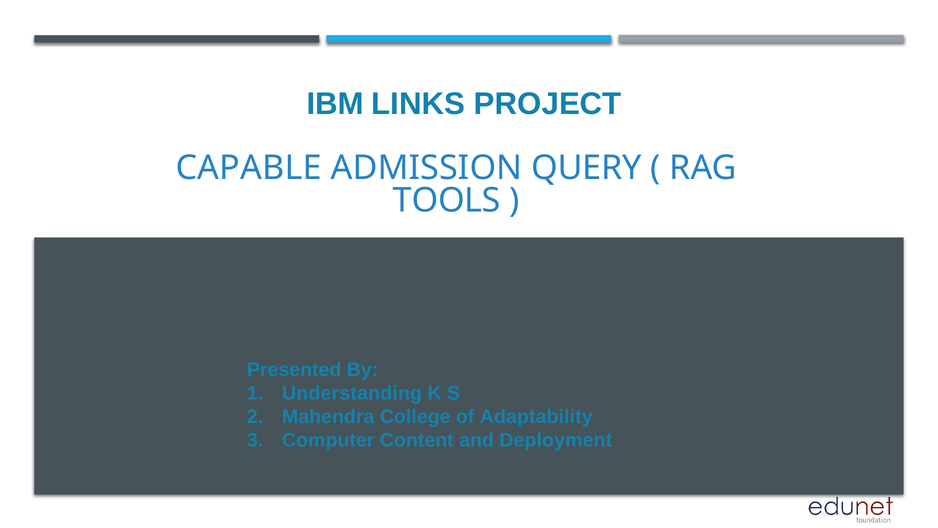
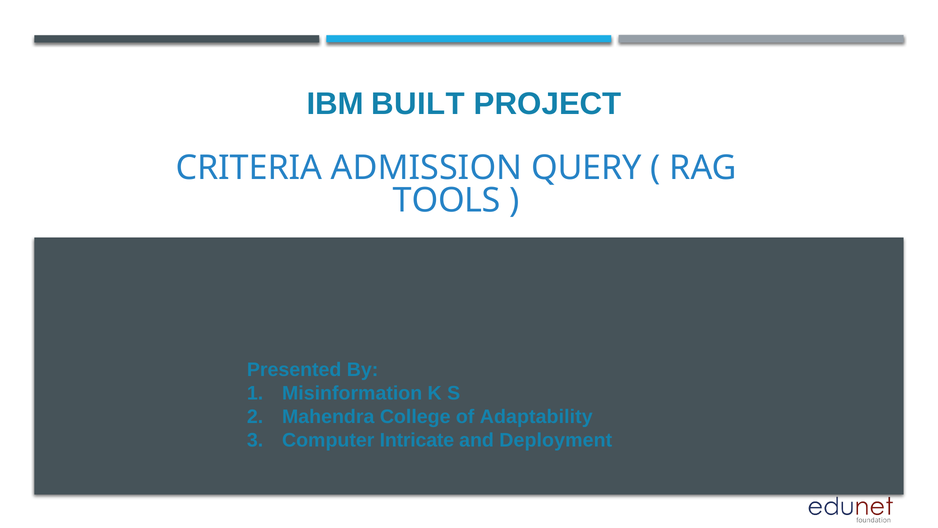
LINKS: LINKS -> BUILT
CAPABLE: CAPABLE -> CRITERIA
Understanding: Understanding -> Misinformation
Content: Content -> Intricate
